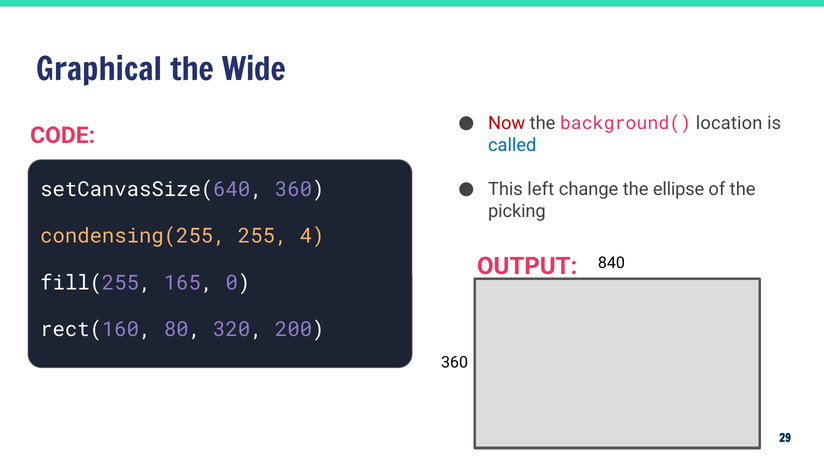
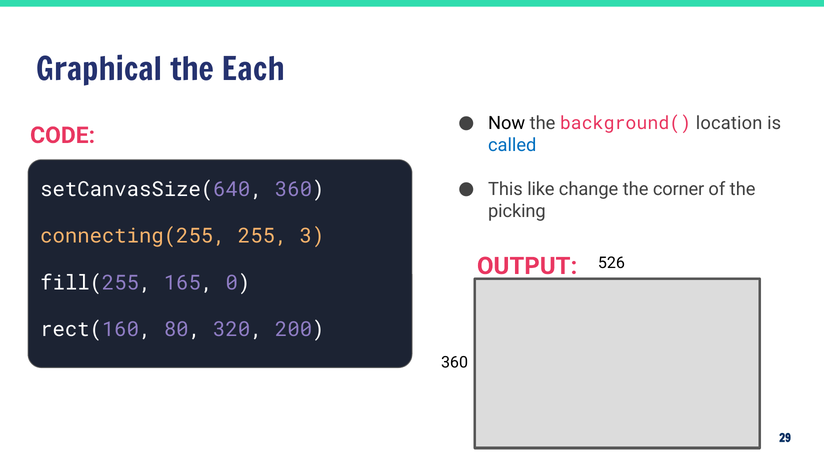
Wide: Wide -> Each
Now colour: red -> black
left: left -> like
ellipse: ellipse -> corner
condensing(255: condensing(255 -> connecting(255
4: 4 -> 3
840: 840 -> 526
